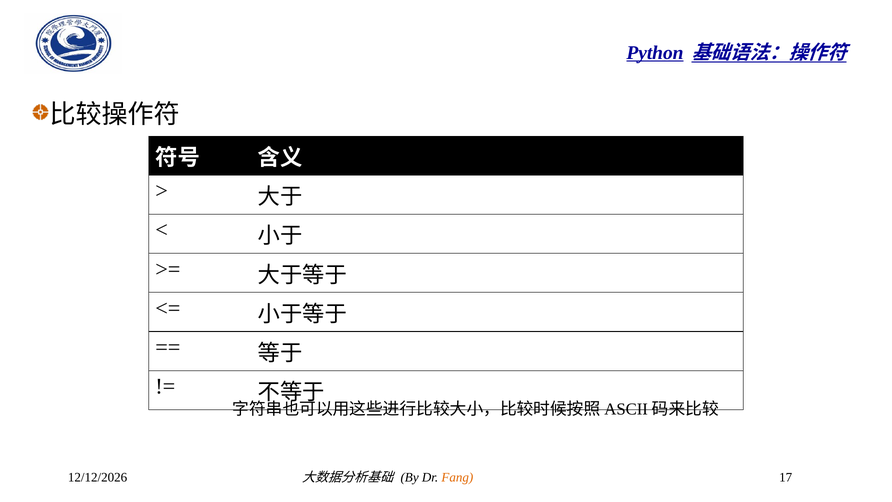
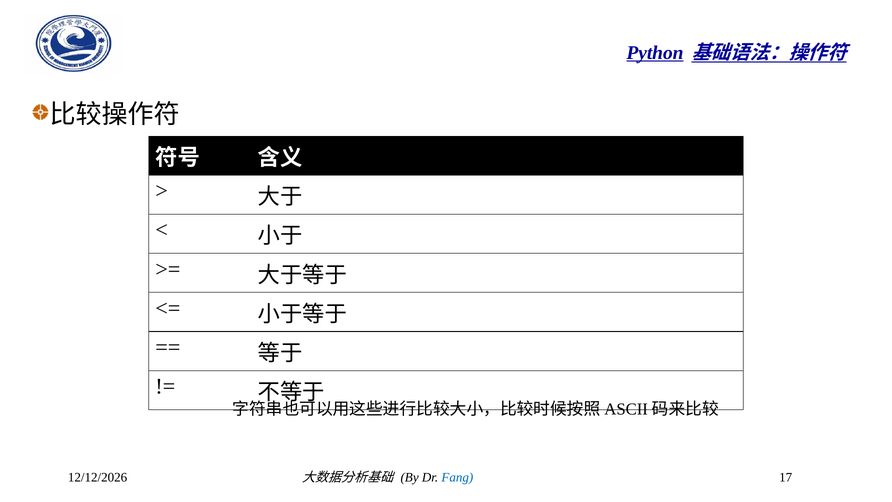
Fang colour: orange -> blue
